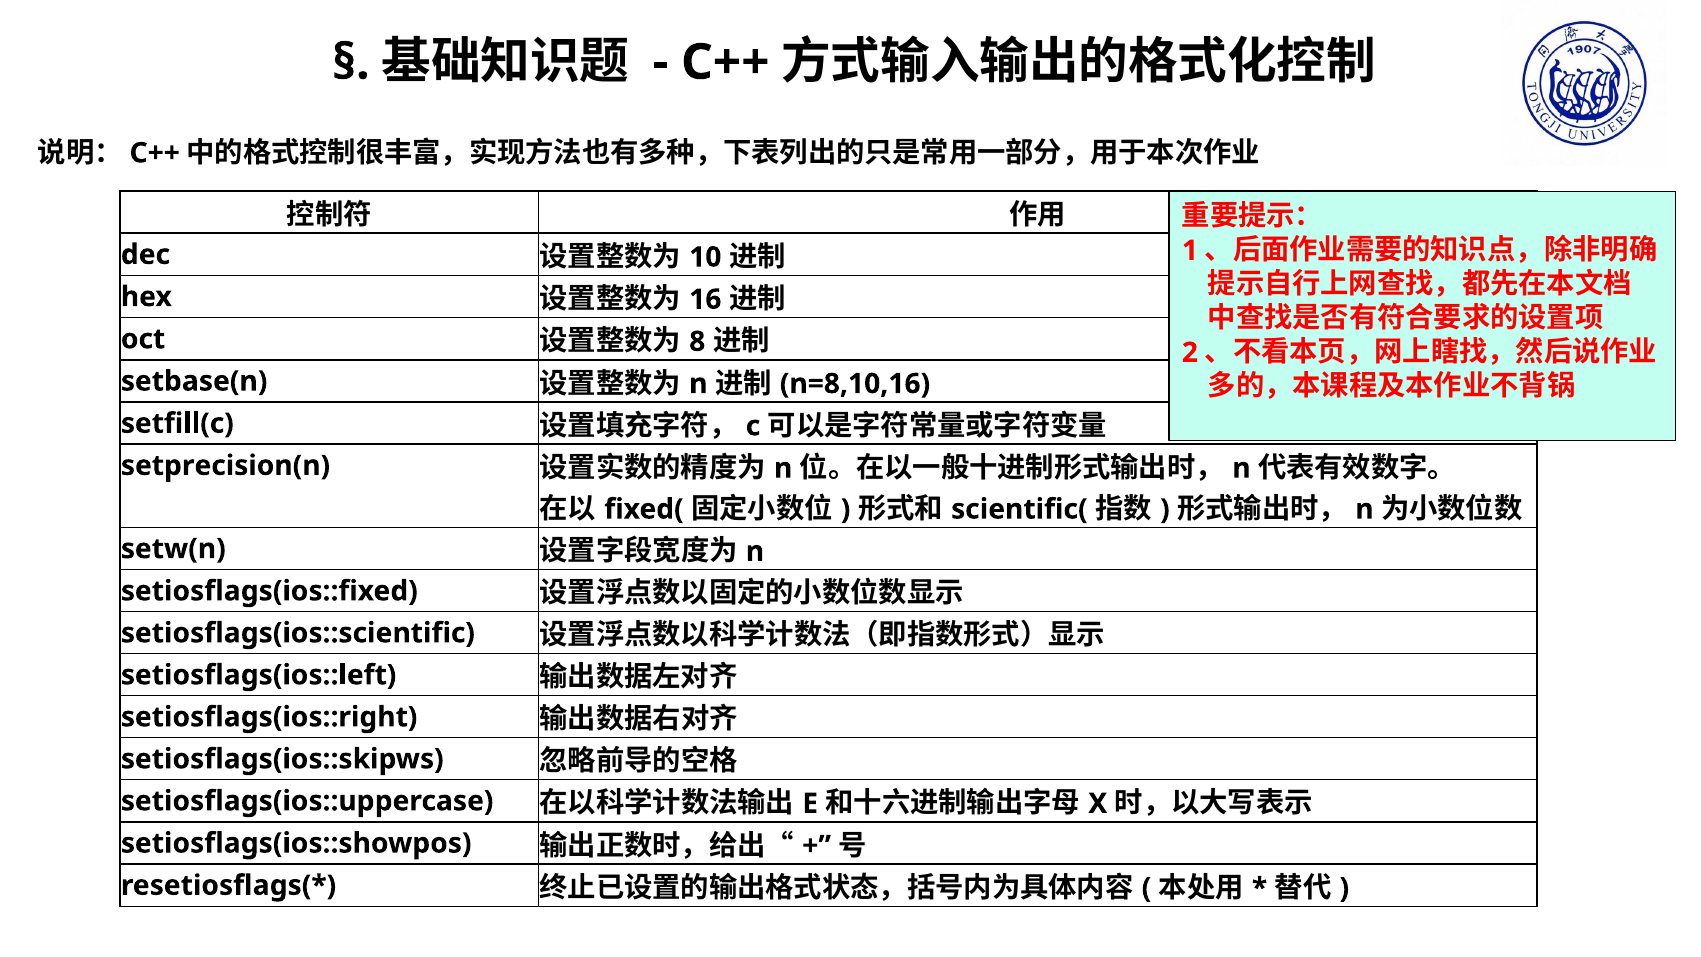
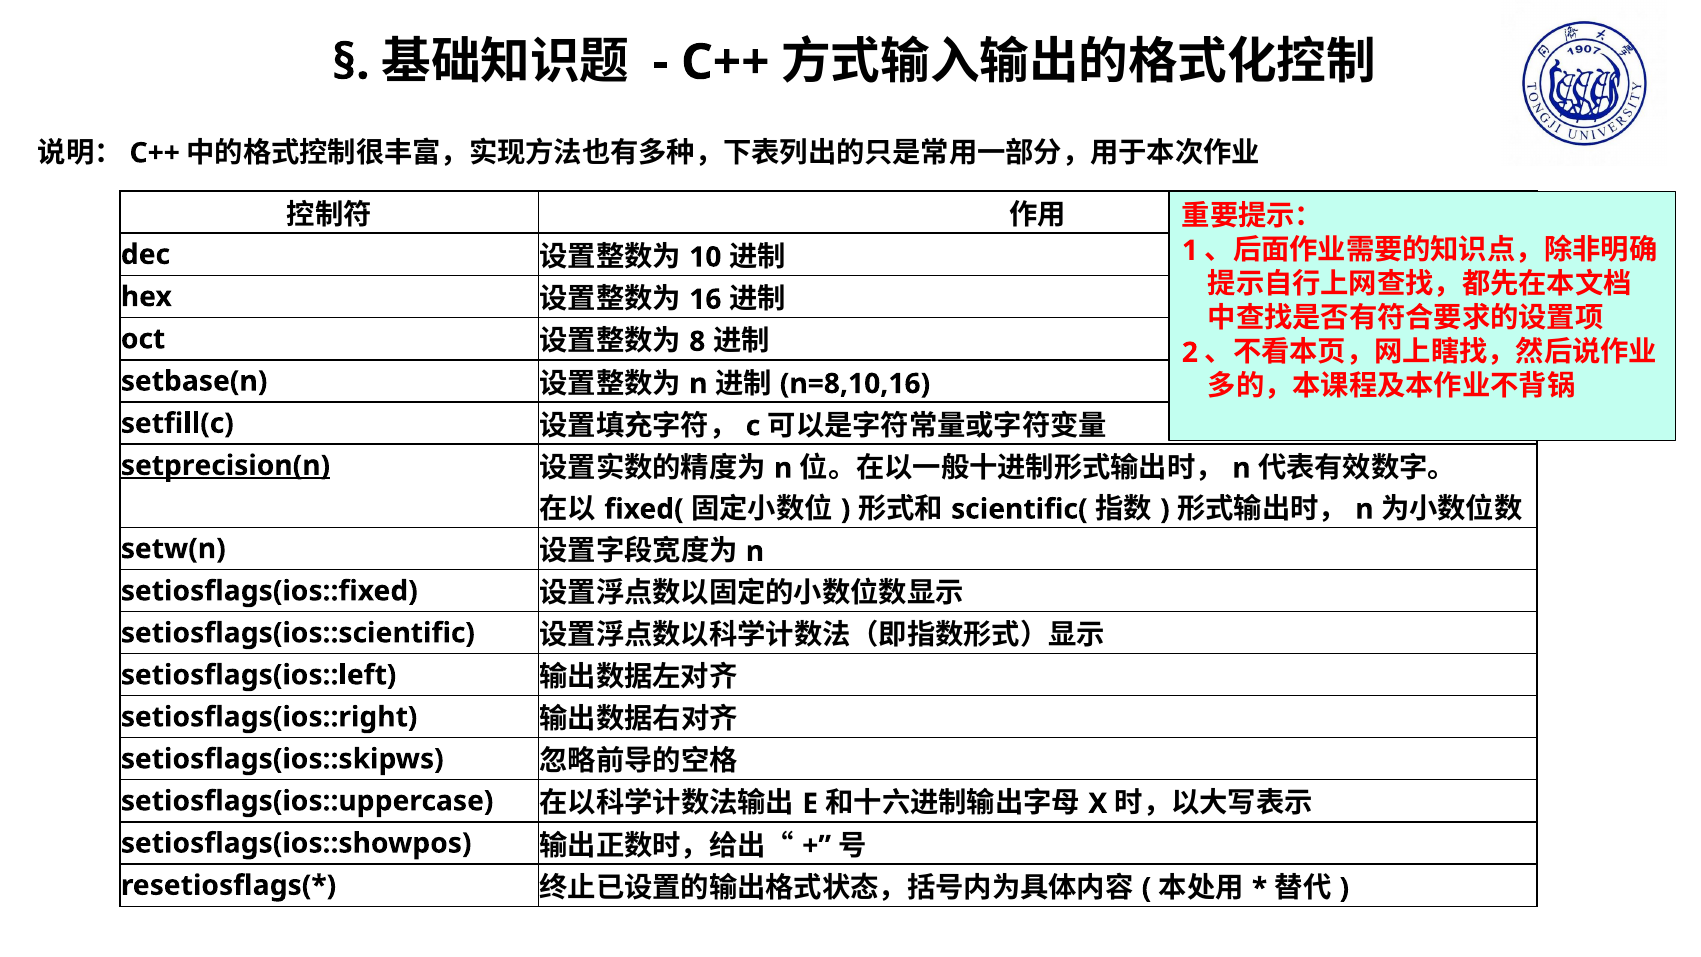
setprecision(n underline: none -> present
